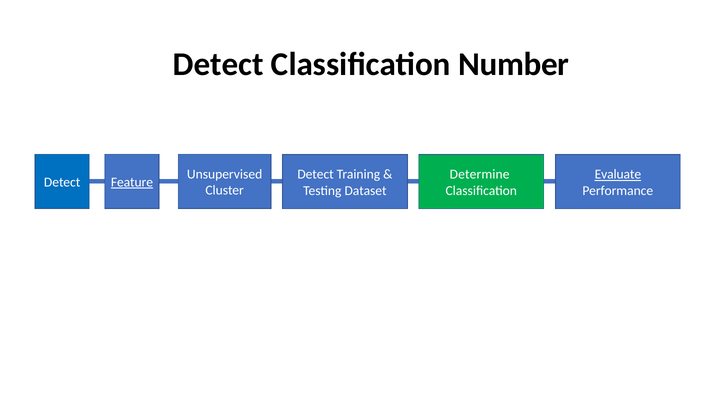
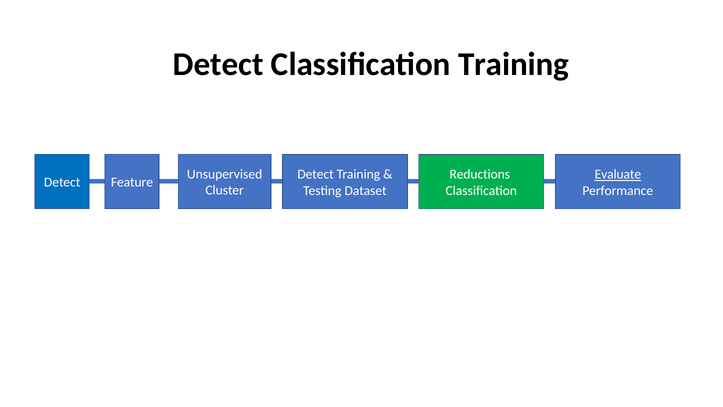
Classification Number: Number -> Training
Determine: Determine -> Reductions
Feature underline: present -> none
